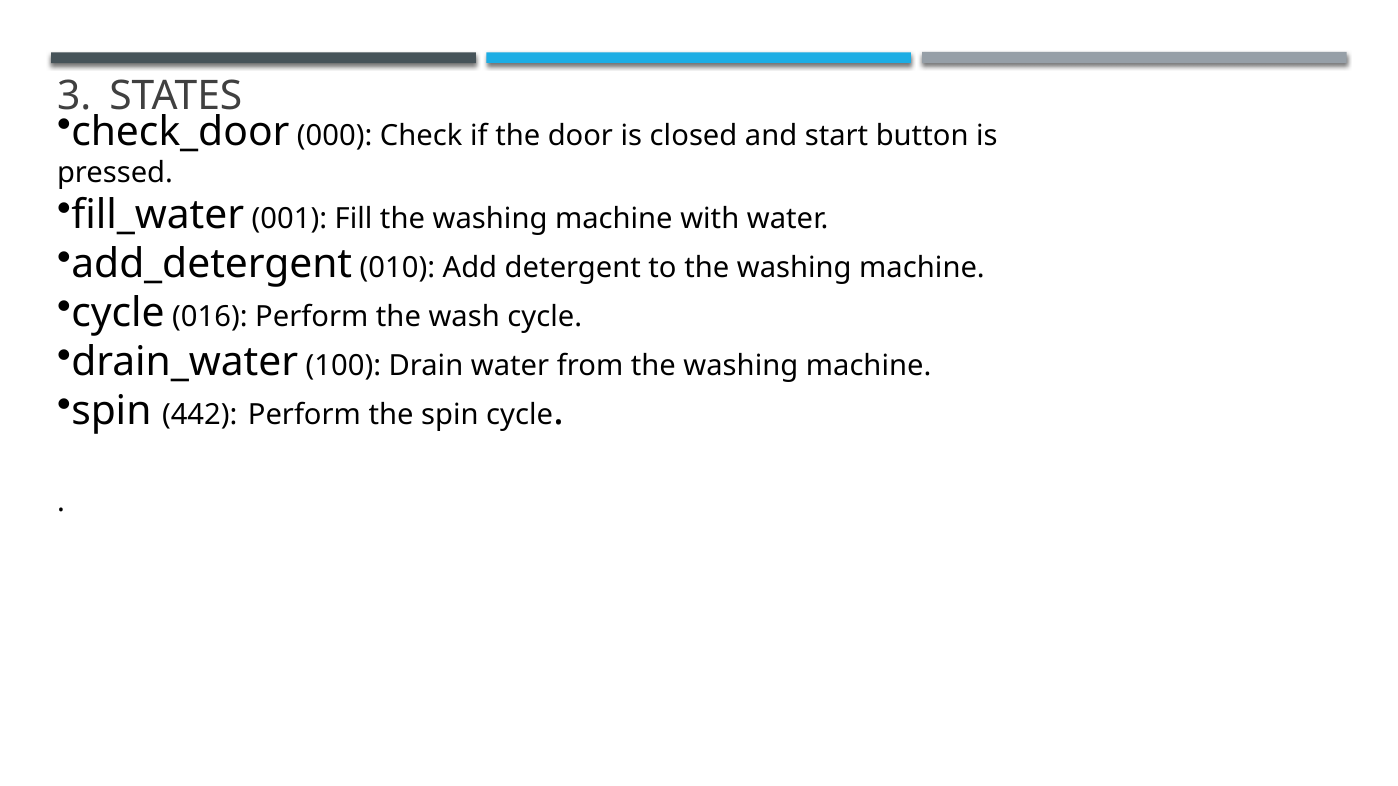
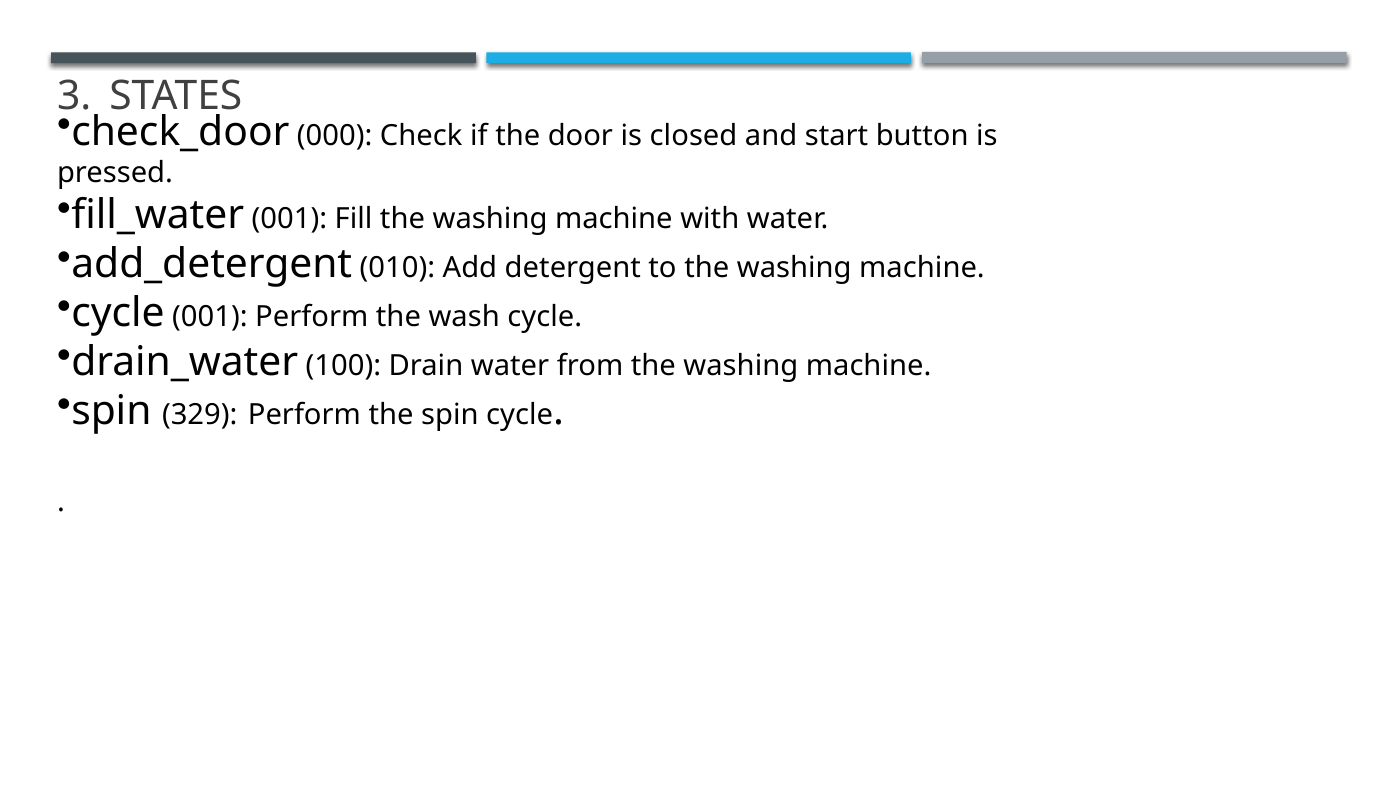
cycle 016: 016 -> 001
442: 442 -> 329
